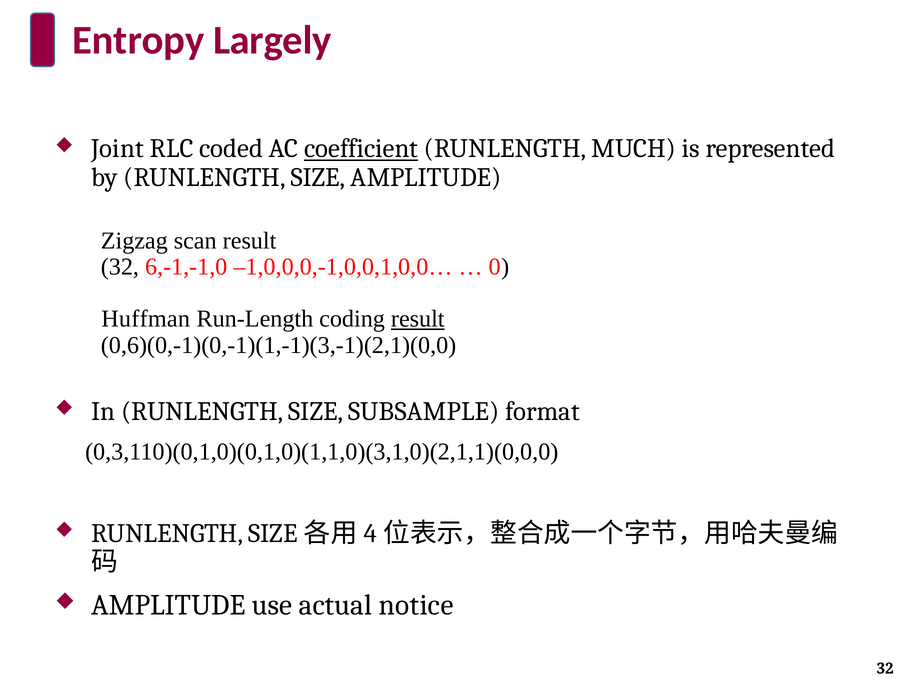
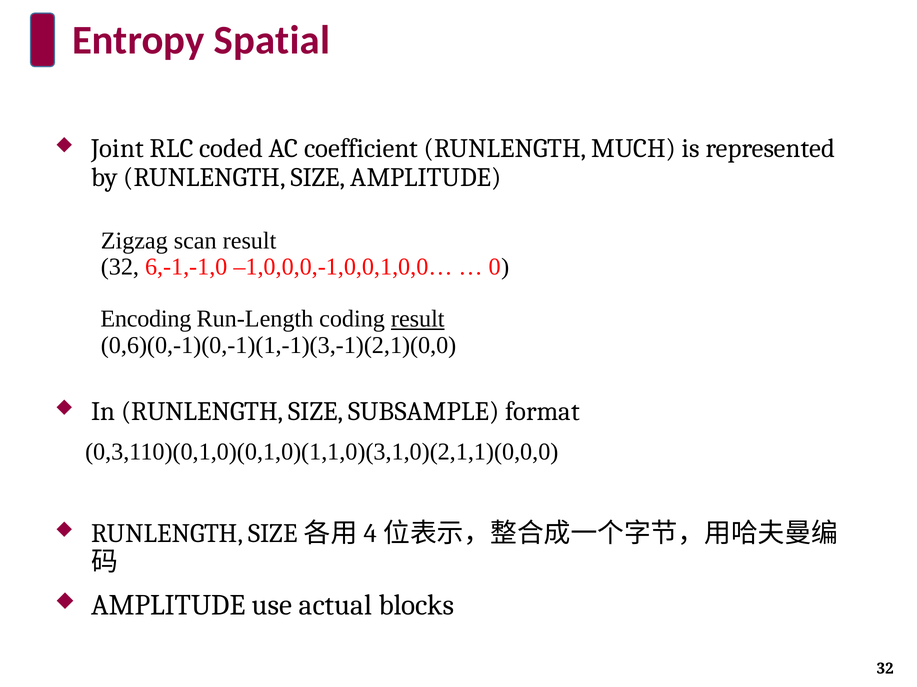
Largely: Largely -> Spatial
coefficient underline: present -> none
Huffman: Huffman -> Encoding
notice: notice -> blocks
